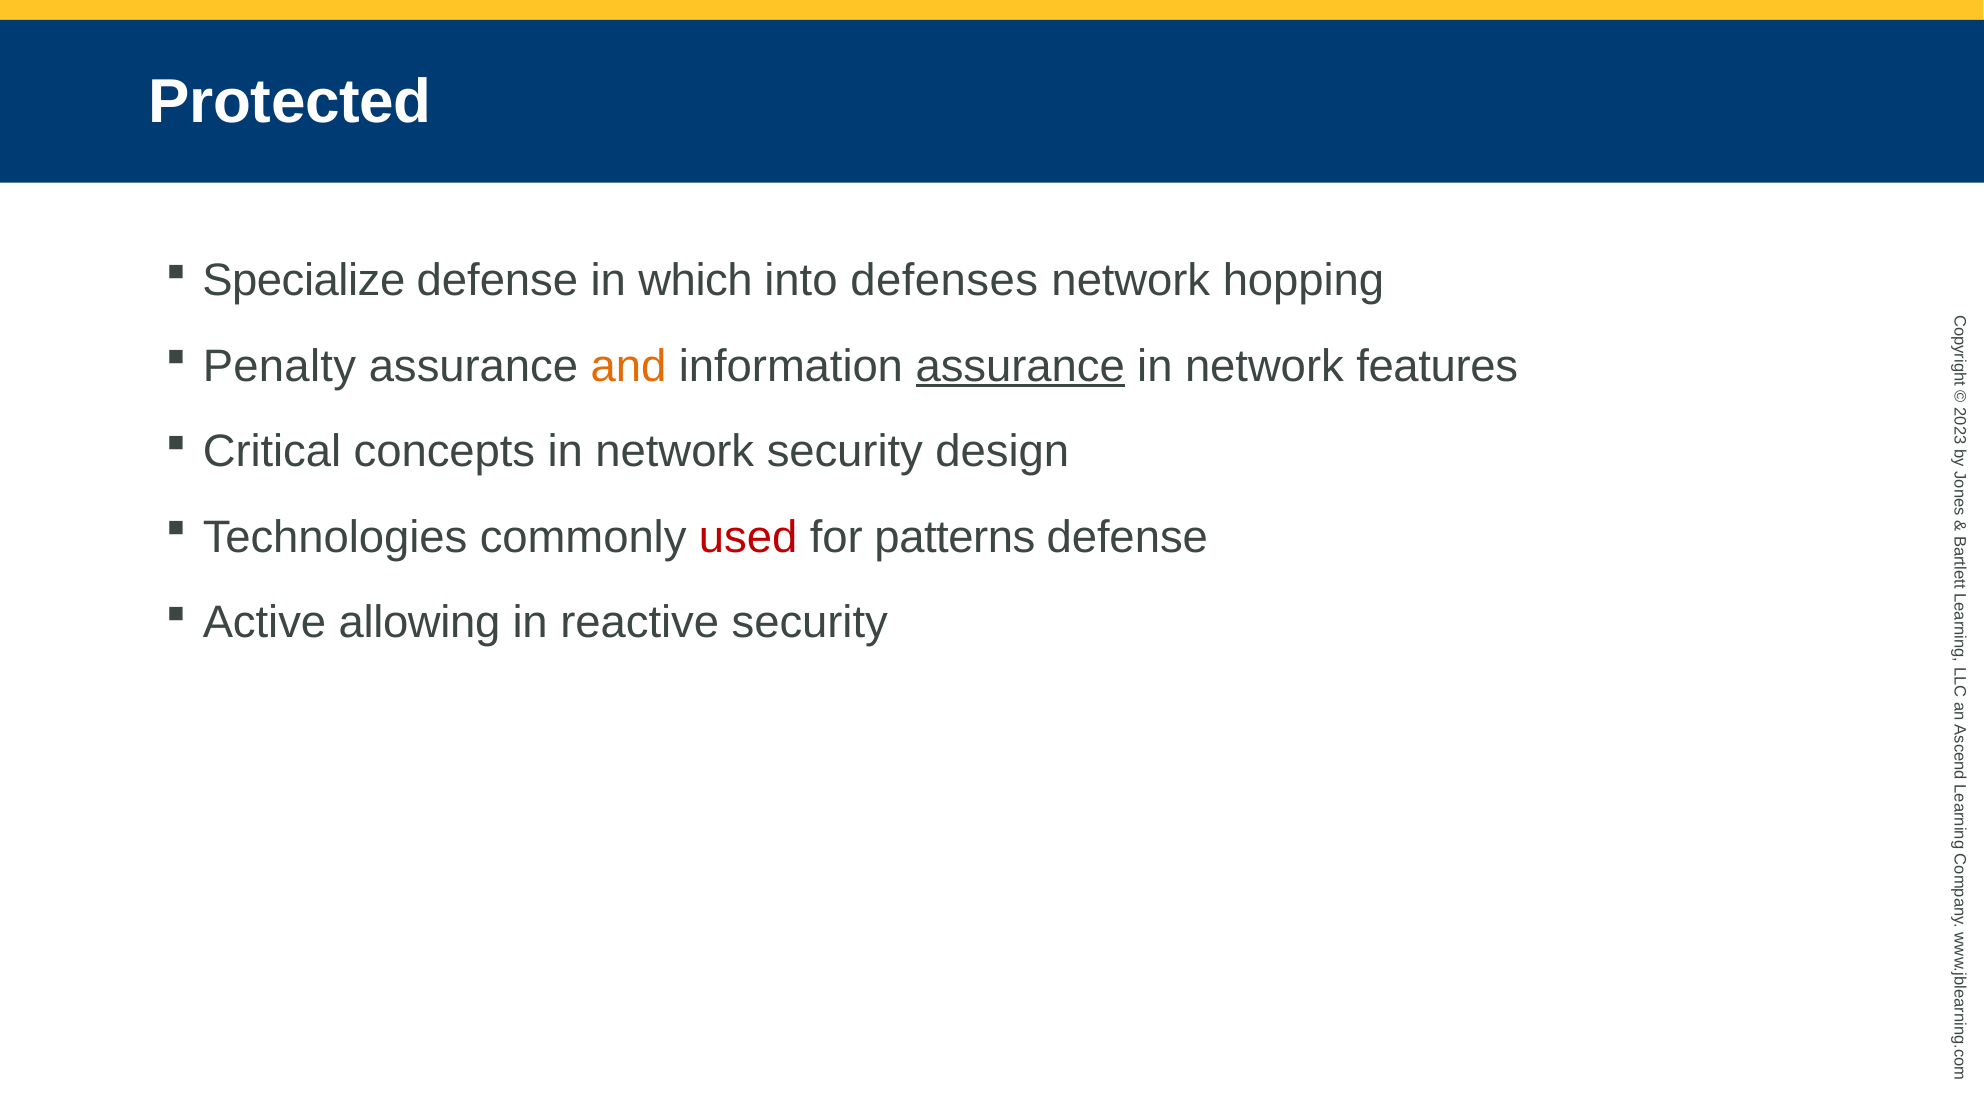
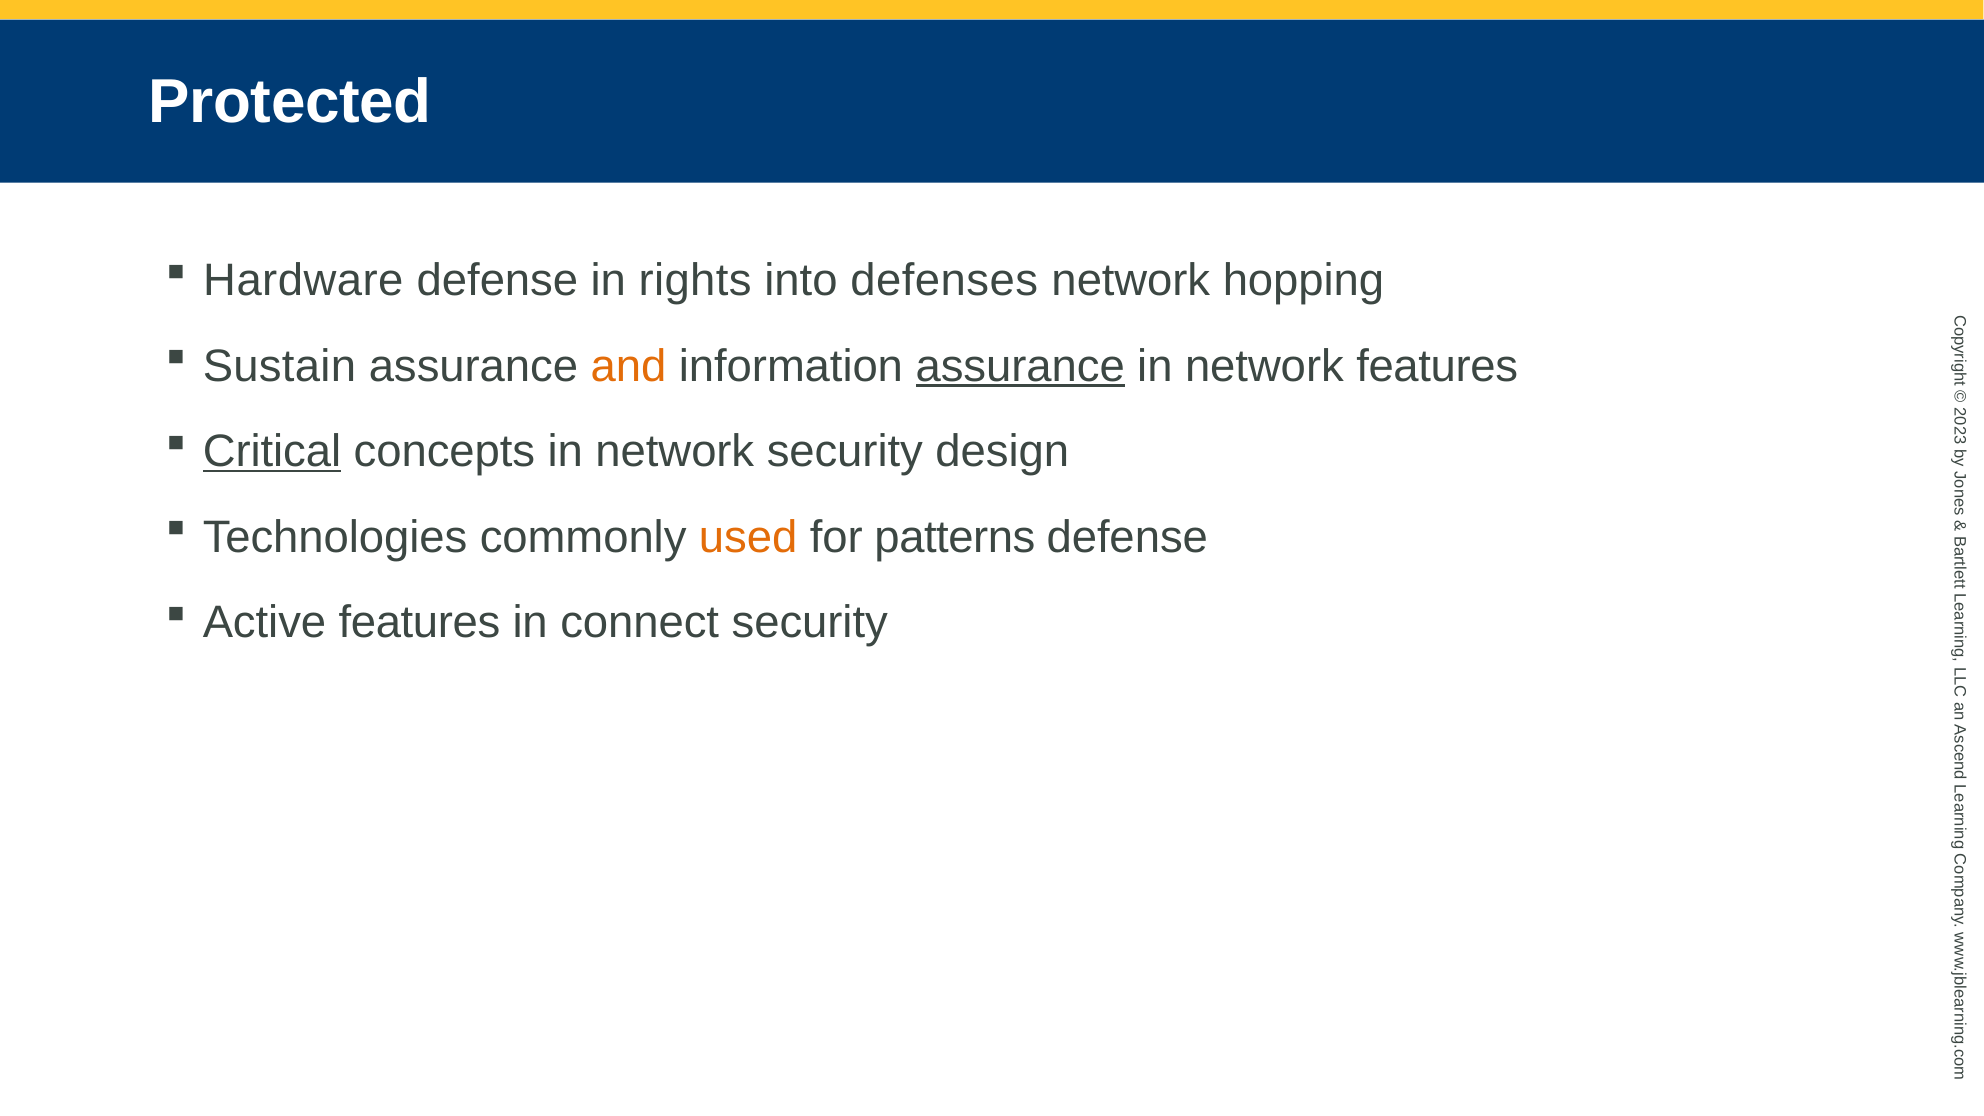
Specialize: Specialize -> Hardware
which: which -> rights
Penalty: Penalty -> Sustain
Critical underline: none -> present
used colour: red -> orange
Active allowing: allowing -> features
reactive: reactive -> connect
